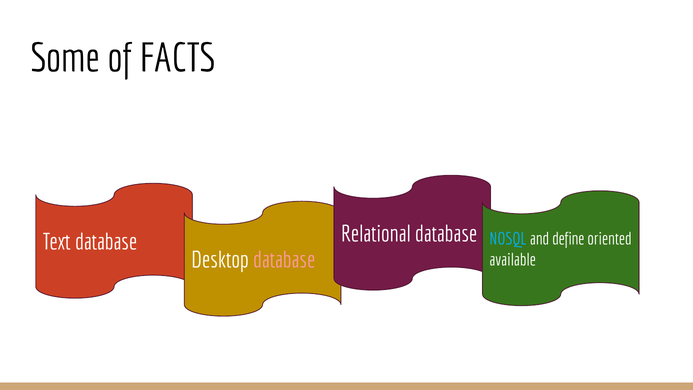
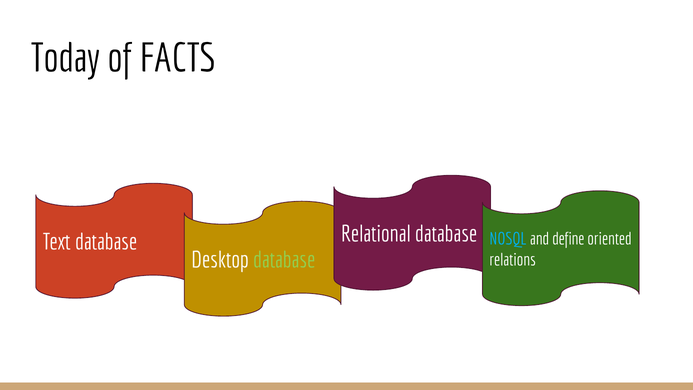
Some: Some -> Today
database at (284, 260) colour: pink -> light green
available: available -> relations
